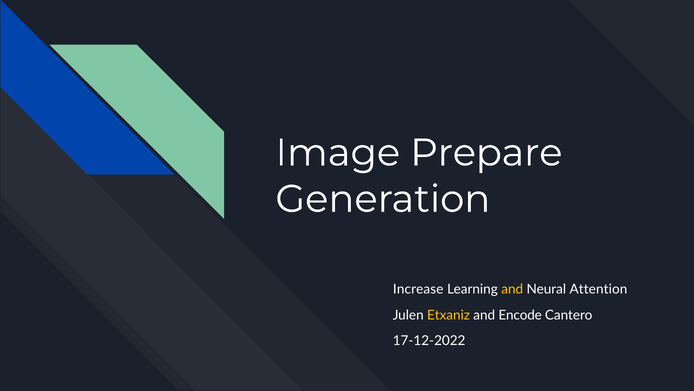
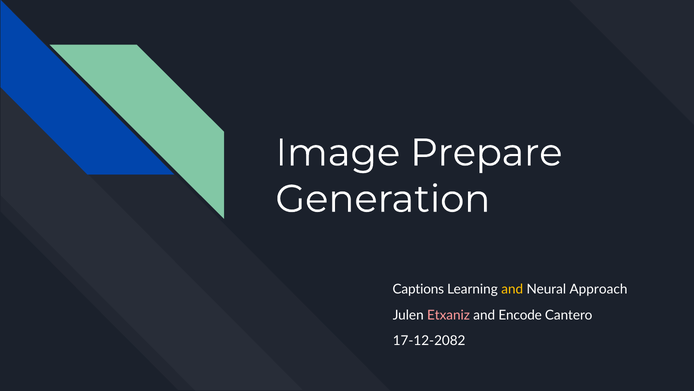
Increase: Increase -> Captions
Attention: Attention -> Approach
Etxaniz colour: yellow -> pink
17-12-2022: 17-12-2022 -> 17-12-2082
